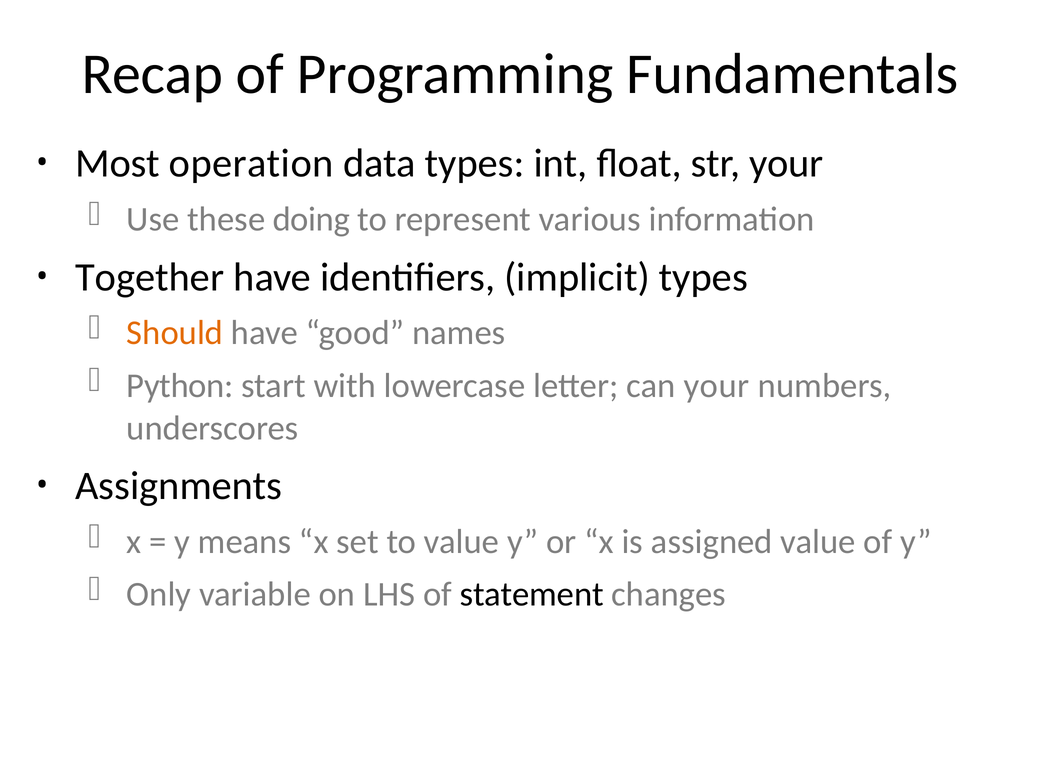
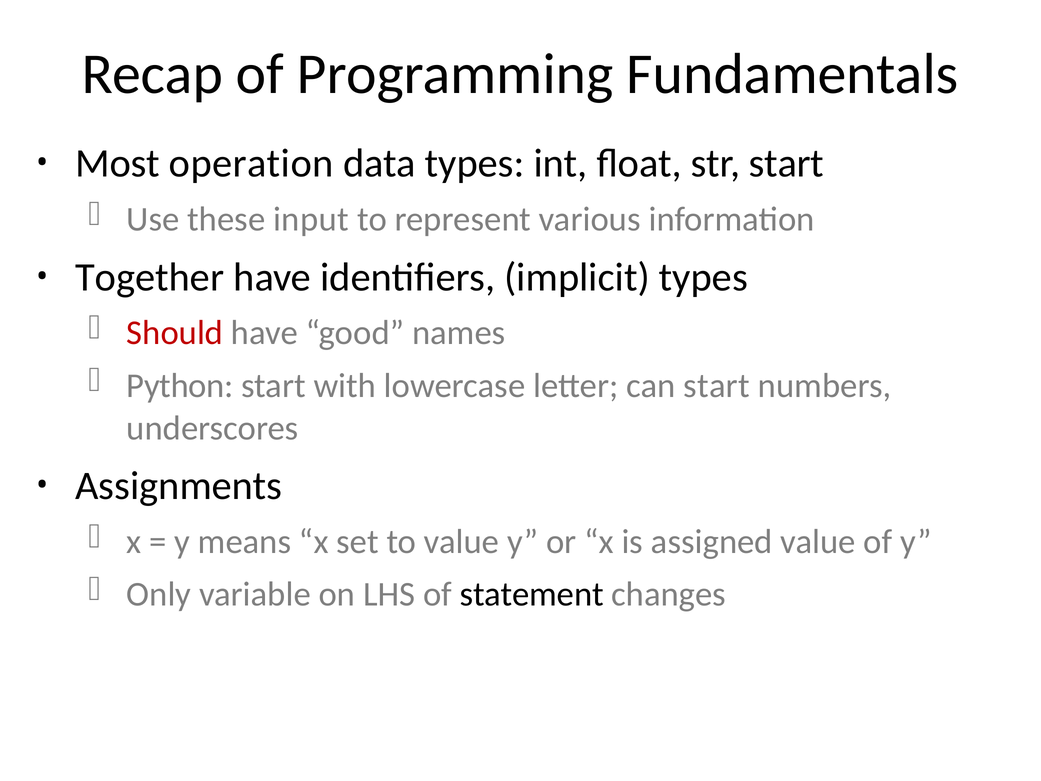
str your: your -> start
doing: doing -> input
Should colour: orange -> red
can your: your -> start
